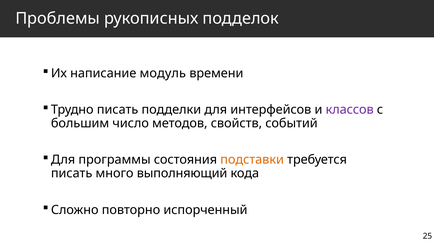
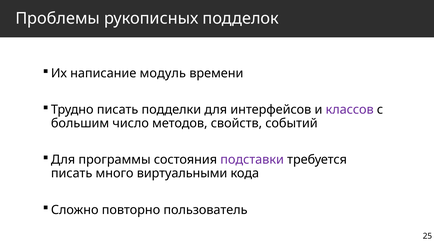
подставки colour: orange -> purple
выполняющий: выполняющий -> виртуальными
испорченный: испорченный -> пользователь
